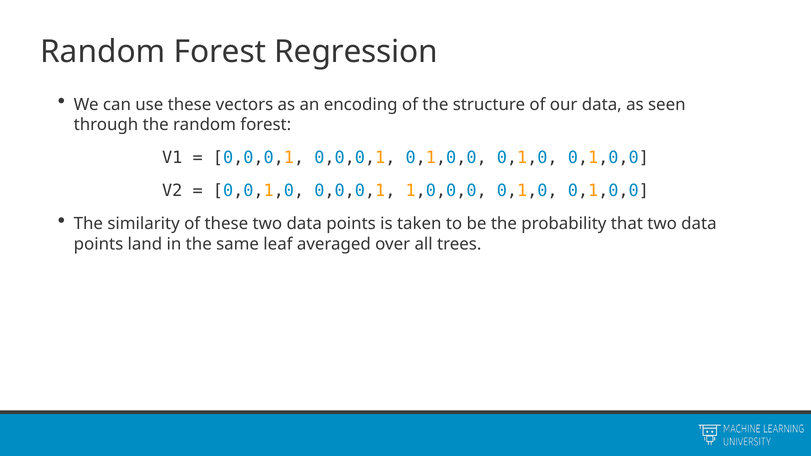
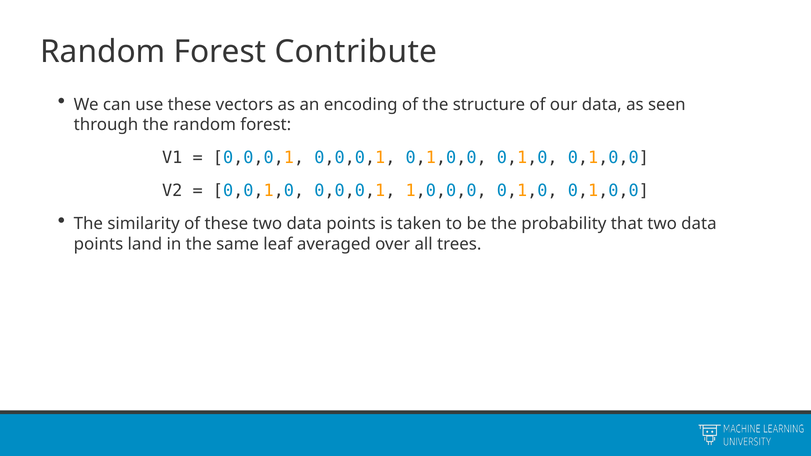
Regression: Regression -> Contribute
